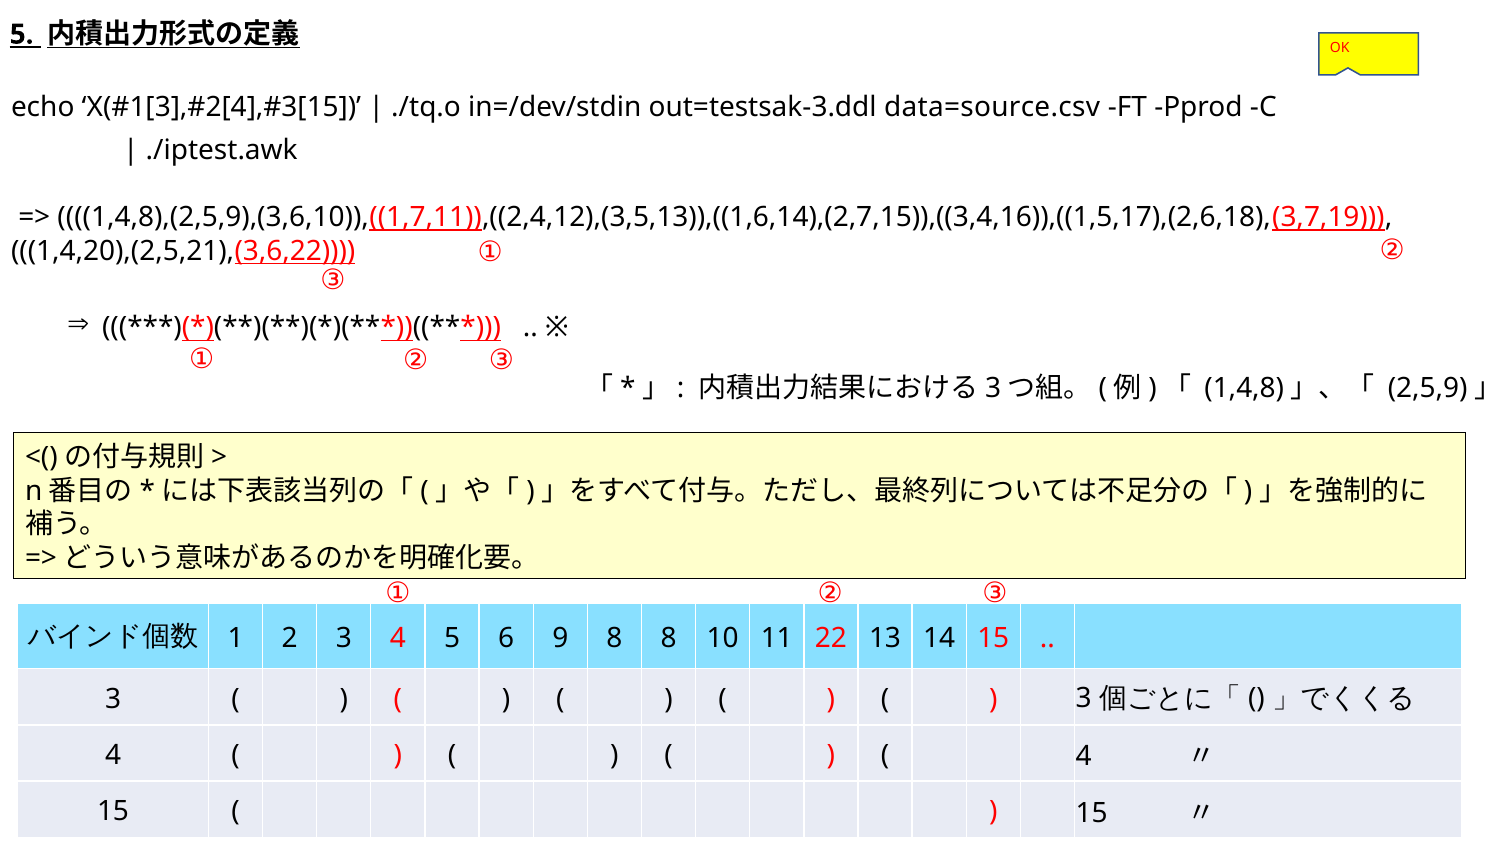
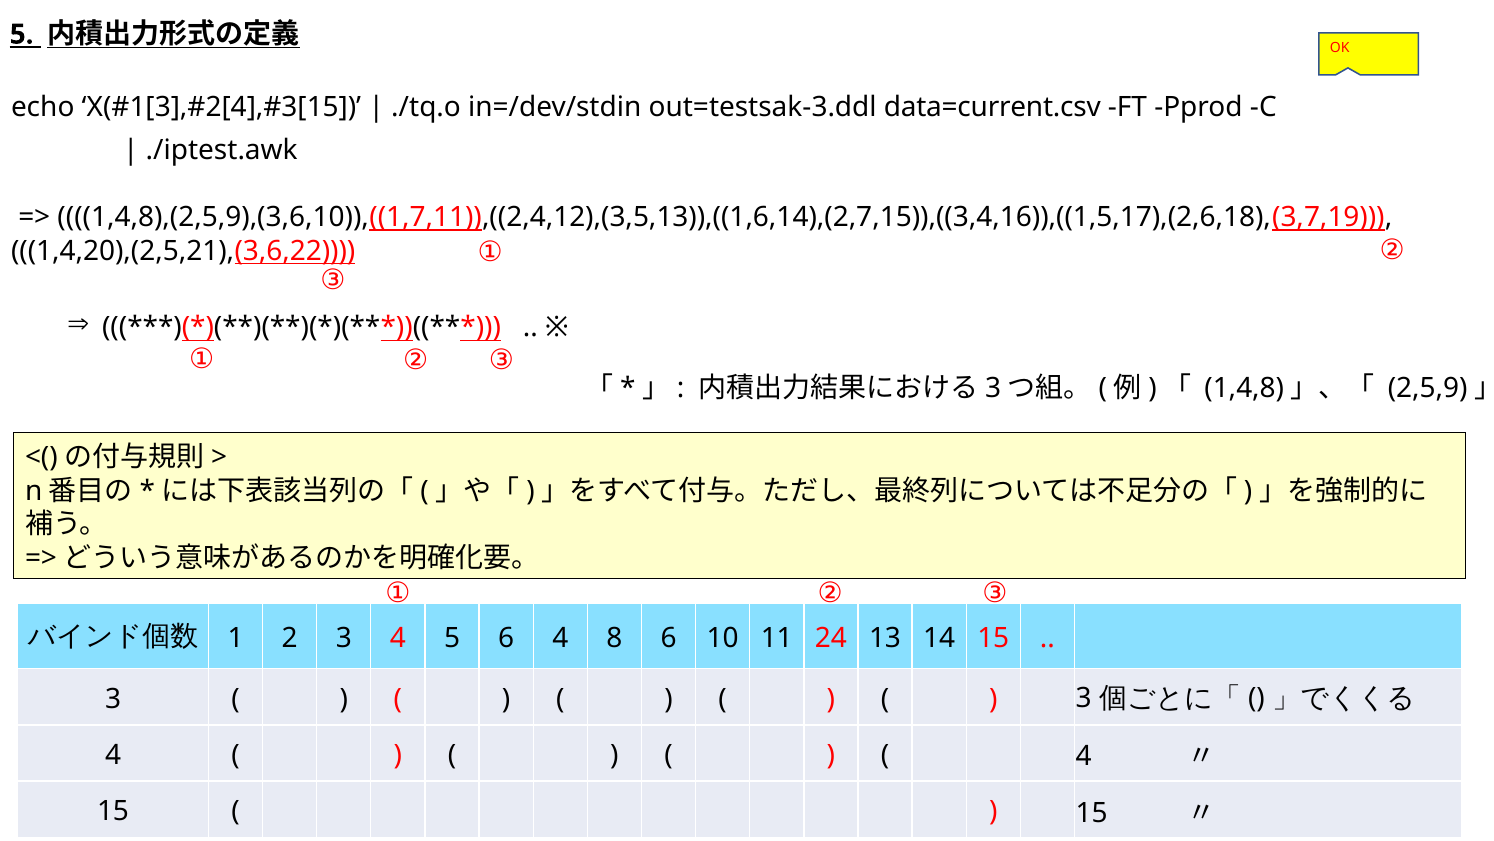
data=source.csv: data=source.csv -> data=current.csv
6 9: 9 -> 4
8 8: 8 -> 6
22: 22 -> 24
